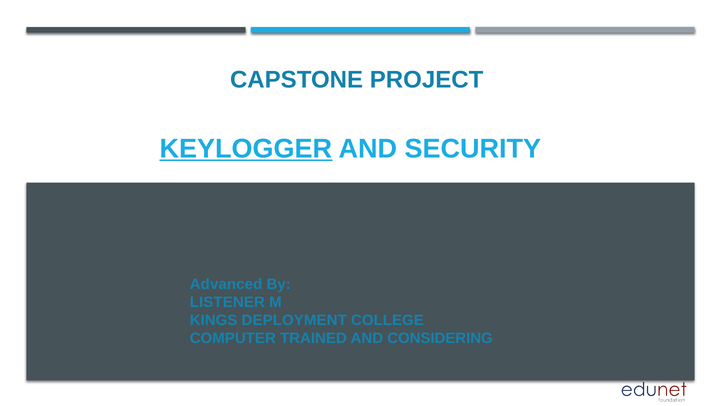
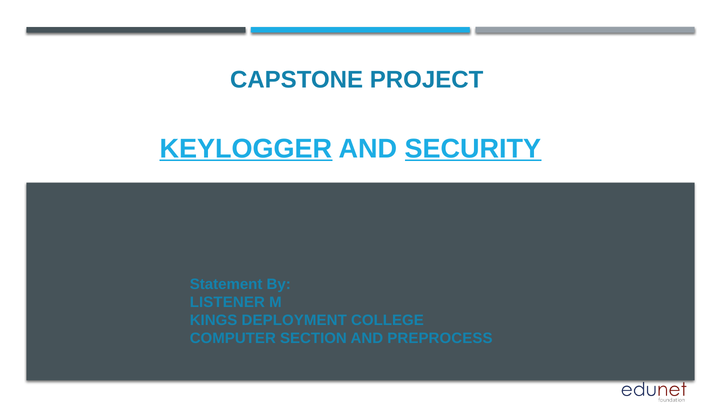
SECURITY underline: none -> present
Advanced: Advanced -> Statement
TRAINED: TRAINED -> SECTION
CONSIDERING: CONSIDERING -> PREPROCESS
